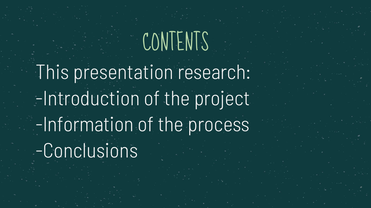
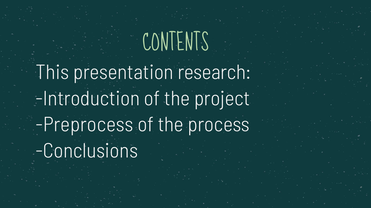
Information: Information -> Preprocess
